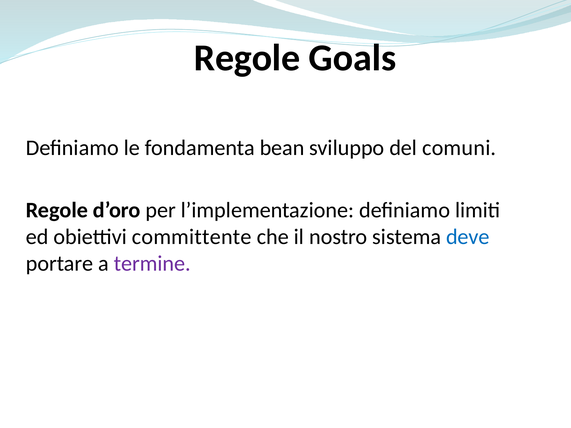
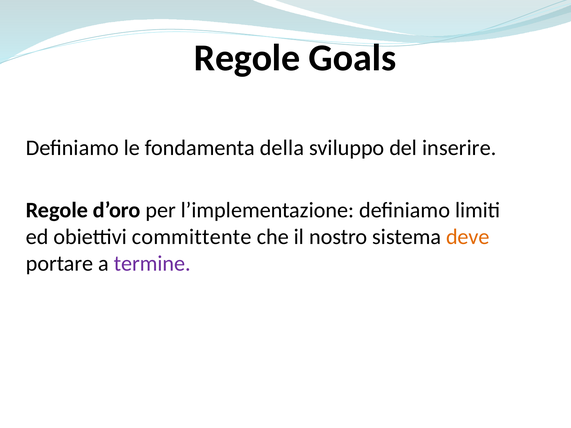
bean: bean -> della
comuni: comuni -> inserire
deve colour: blue -> orange
